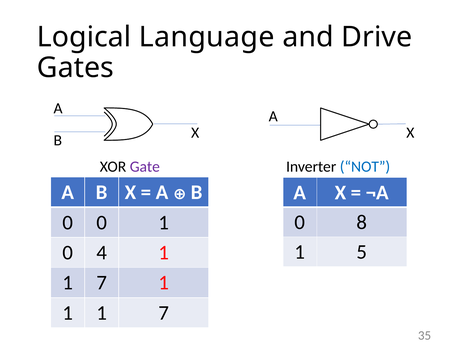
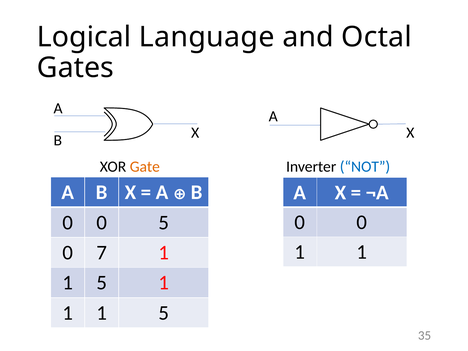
Drive: Drive -> Octal
Gate colour: purple -> orange
8 at (362, 222): 8 -> 0
0 1: 1 -> 5
5 at (362, 252): 5 -> 1
4: 4 -> 7
7 at (102, 283): 7 -> 5
7 at (164, 313): 7 -> 5
